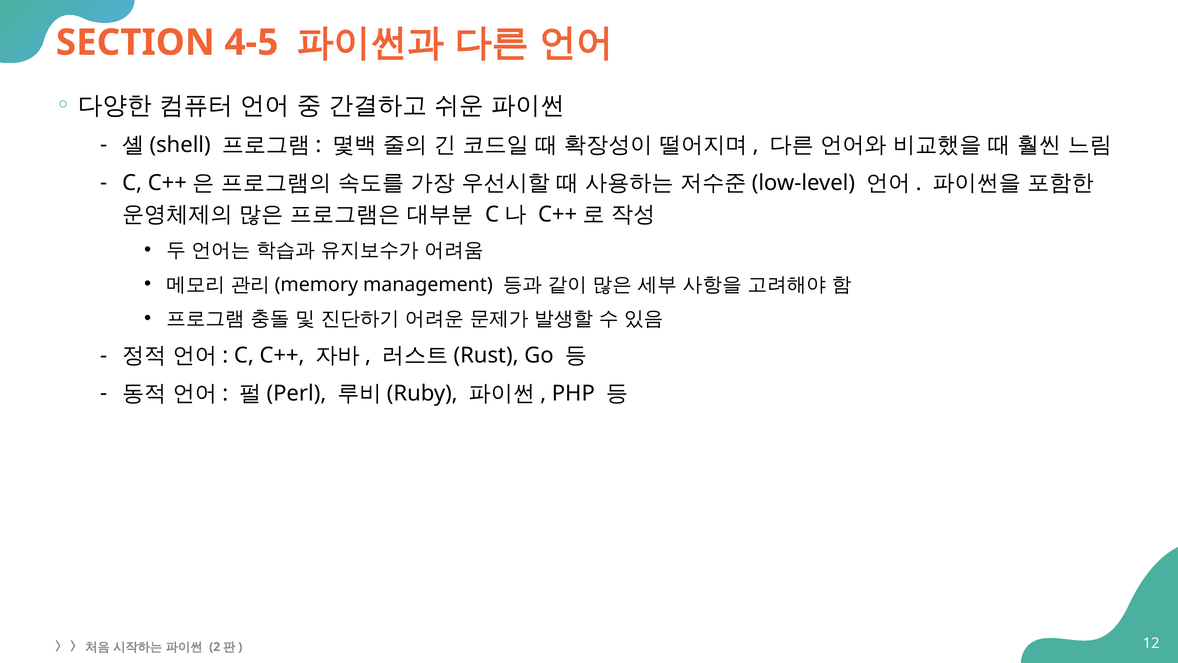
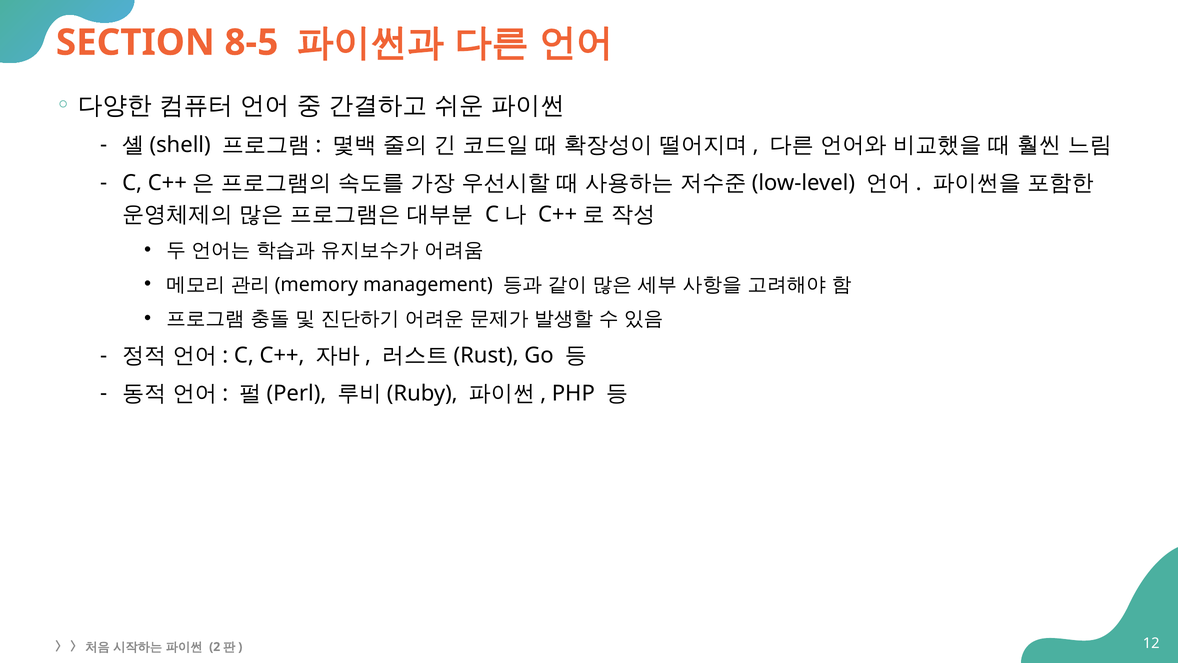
4-5: 4-5 -> 8-5
